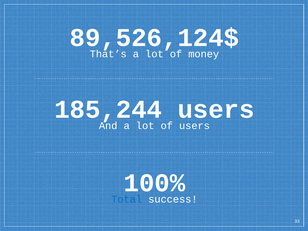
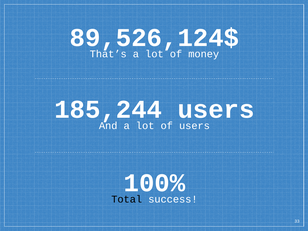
Total colour: blue -> black
